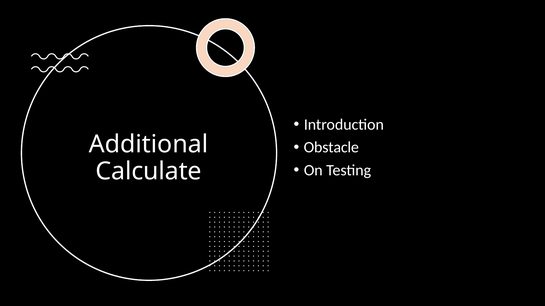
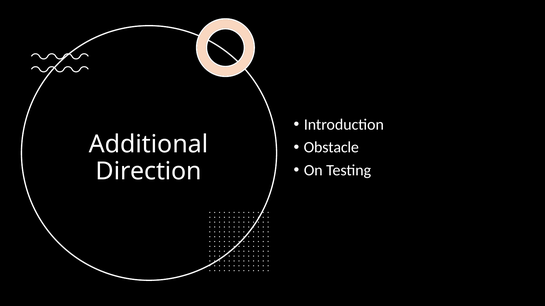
Calculate: Calculate -> Direction
